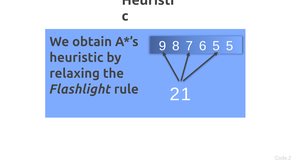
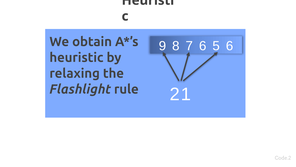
5 at (230, 46): 5 -> 6
